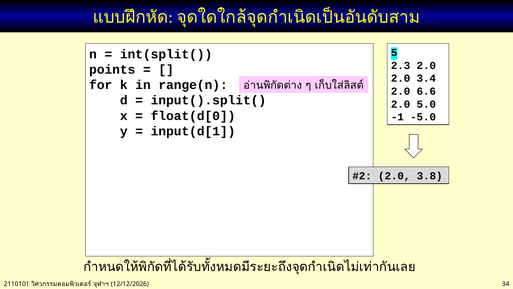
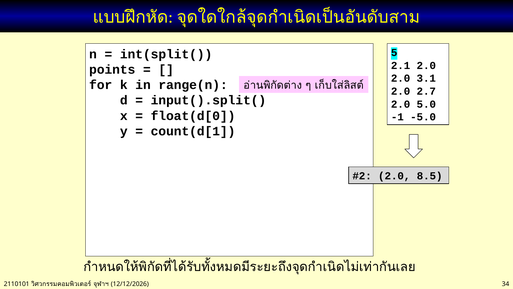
2.3: 2.3 -> 2.1
3.4: 3.4 -> 3.1
6.6: 6.6 -> 2.7
input(d[1: input(d[1 -> count(d[1
3.8: 3.8 -> 8.5
